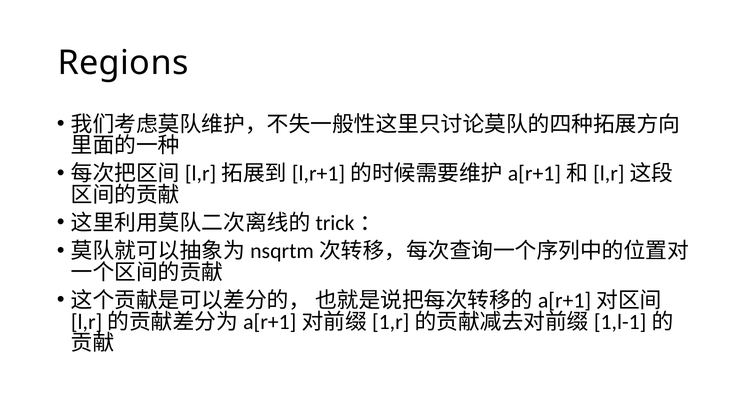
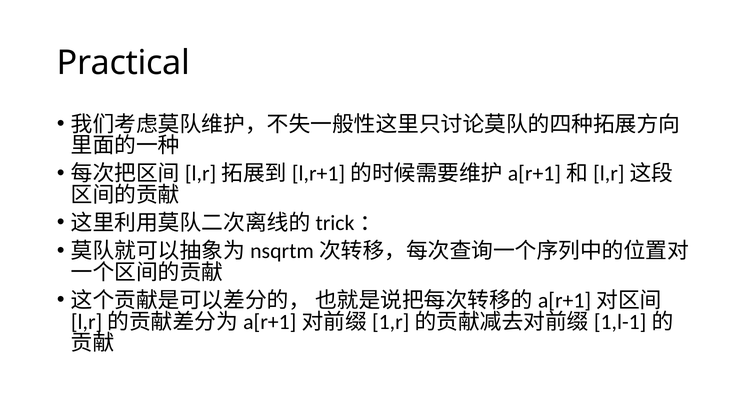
Regions: Regions -> Practical
